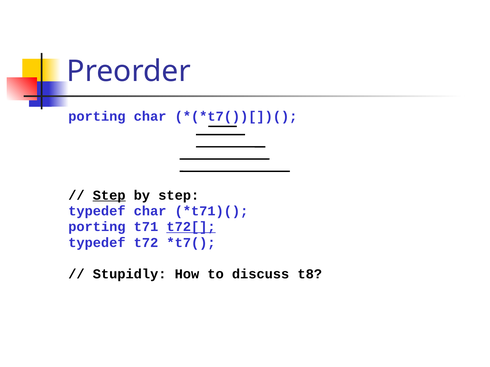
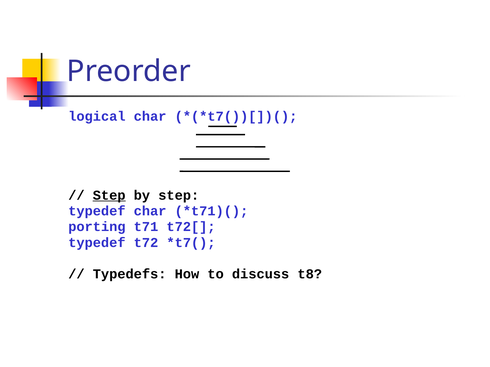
porting at (97, 117): porting -> logical
t72[ underline: present -> none
Stupidly: Stupidly -> Typedefs
